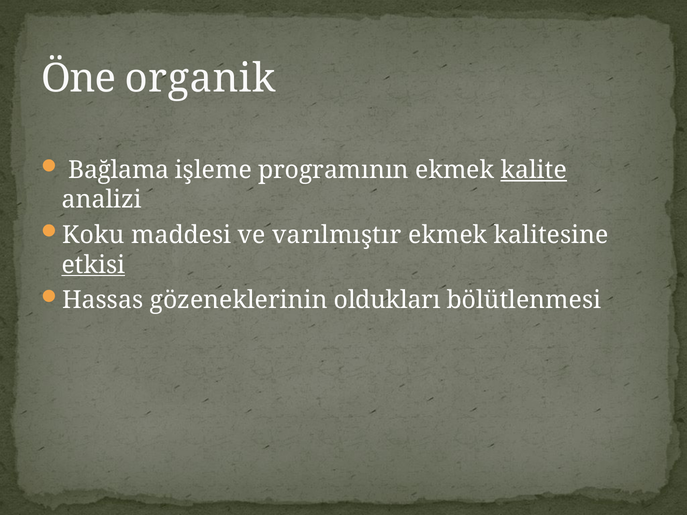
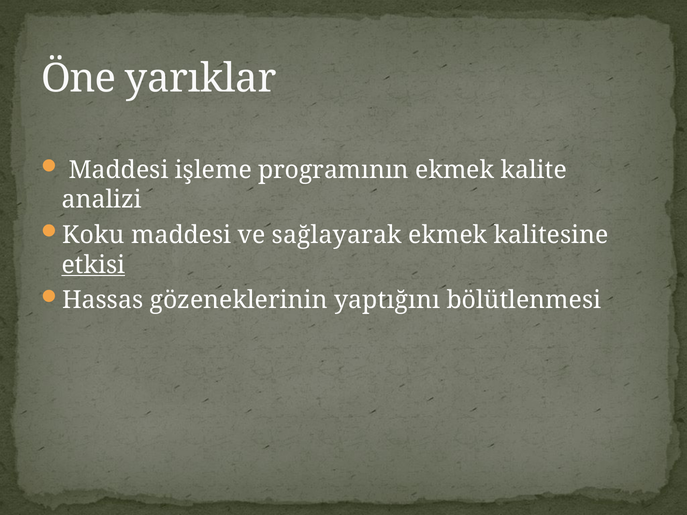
organik: organik -> yarıklar
Bağlama at (119, 170): Bağlama -> Maddesi
kalite underline: present -> none
varılmıştır: varılmıştır -> sağlayarak
oldukları: oldukları -> yaptığını
